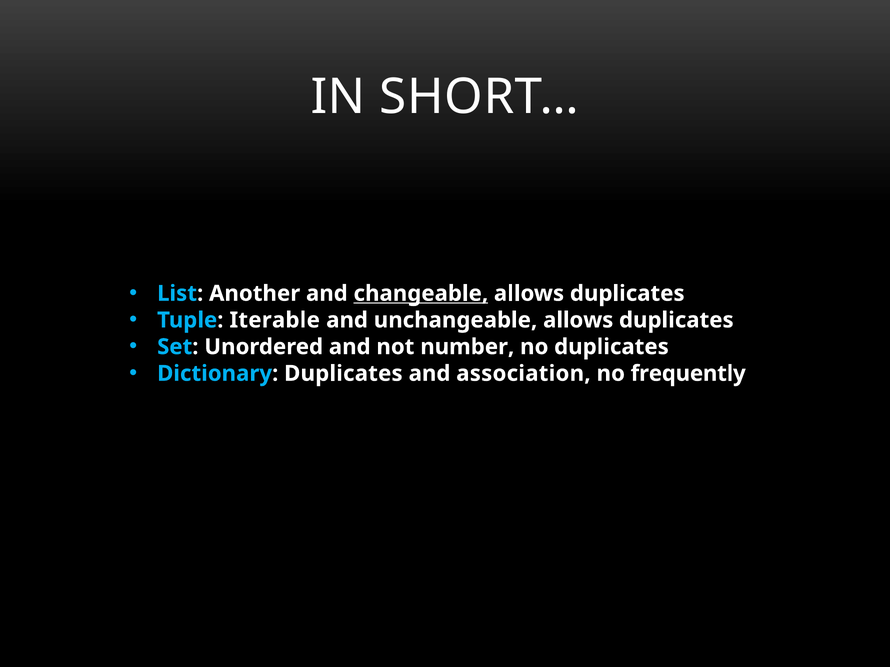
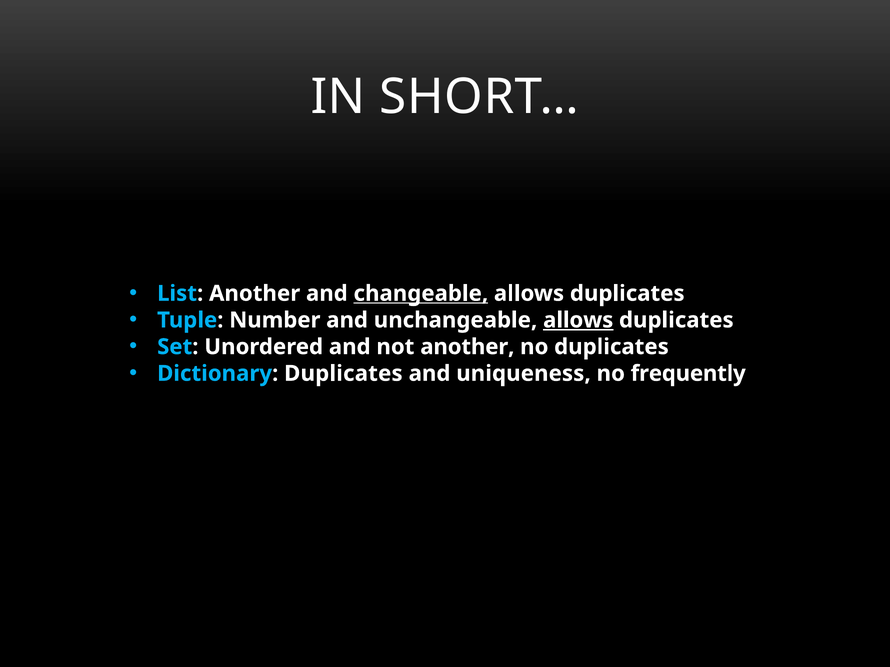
Iterable: Iterable -> Number
allows at (578, 320) underline: none -> present
not number: number -> another
association: association -> uniqueness
